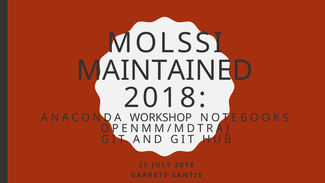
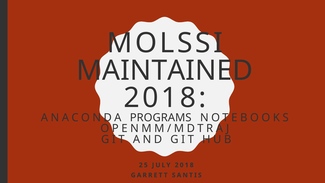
WORKSHOP: WORKSHOP -> PROGRAMS
